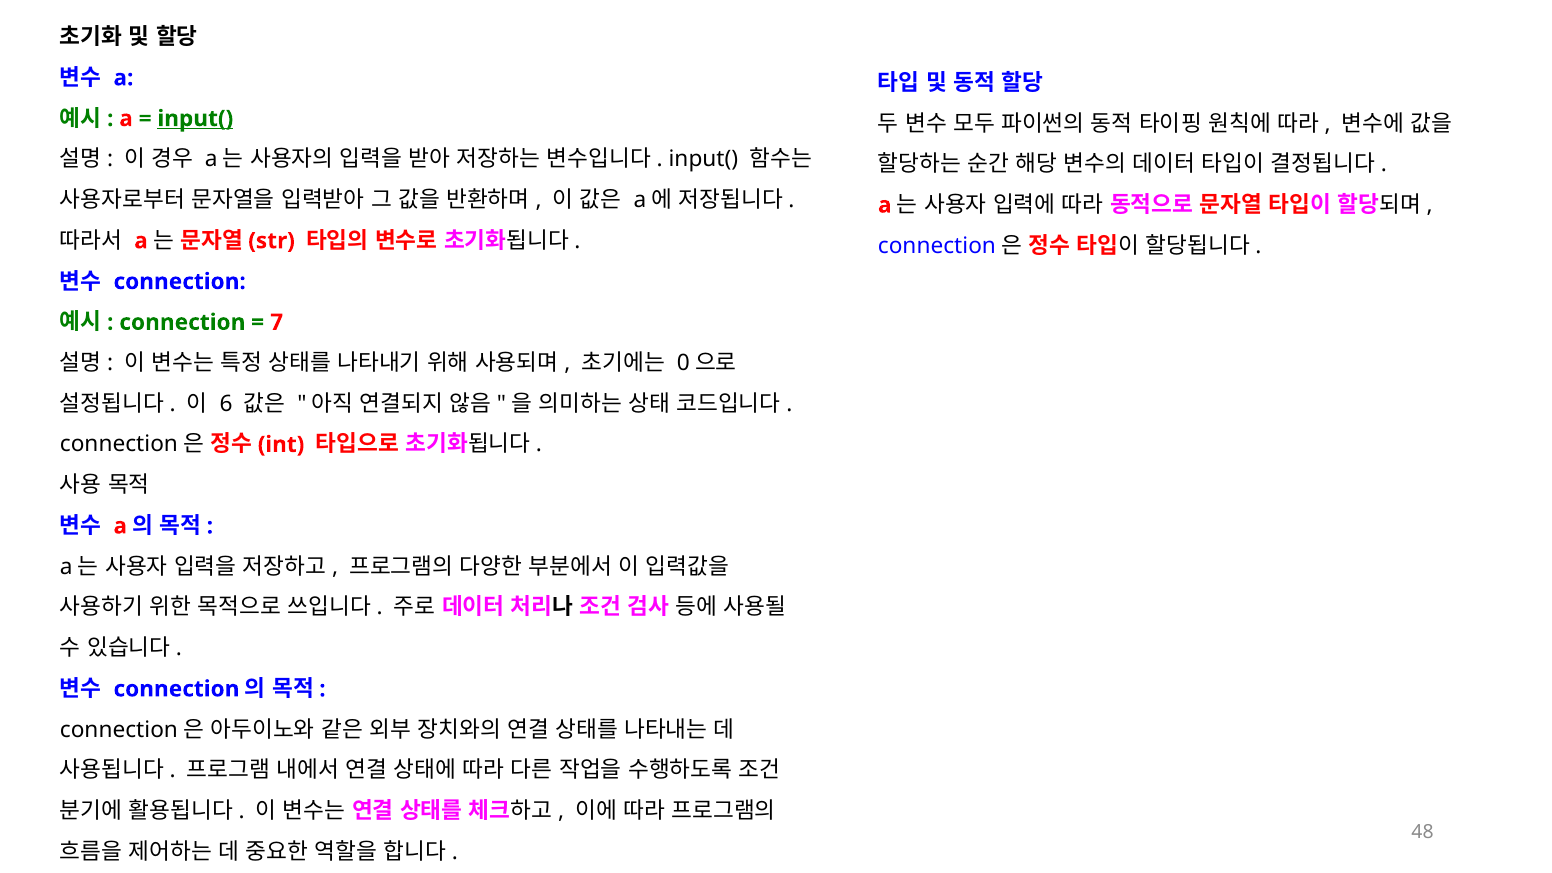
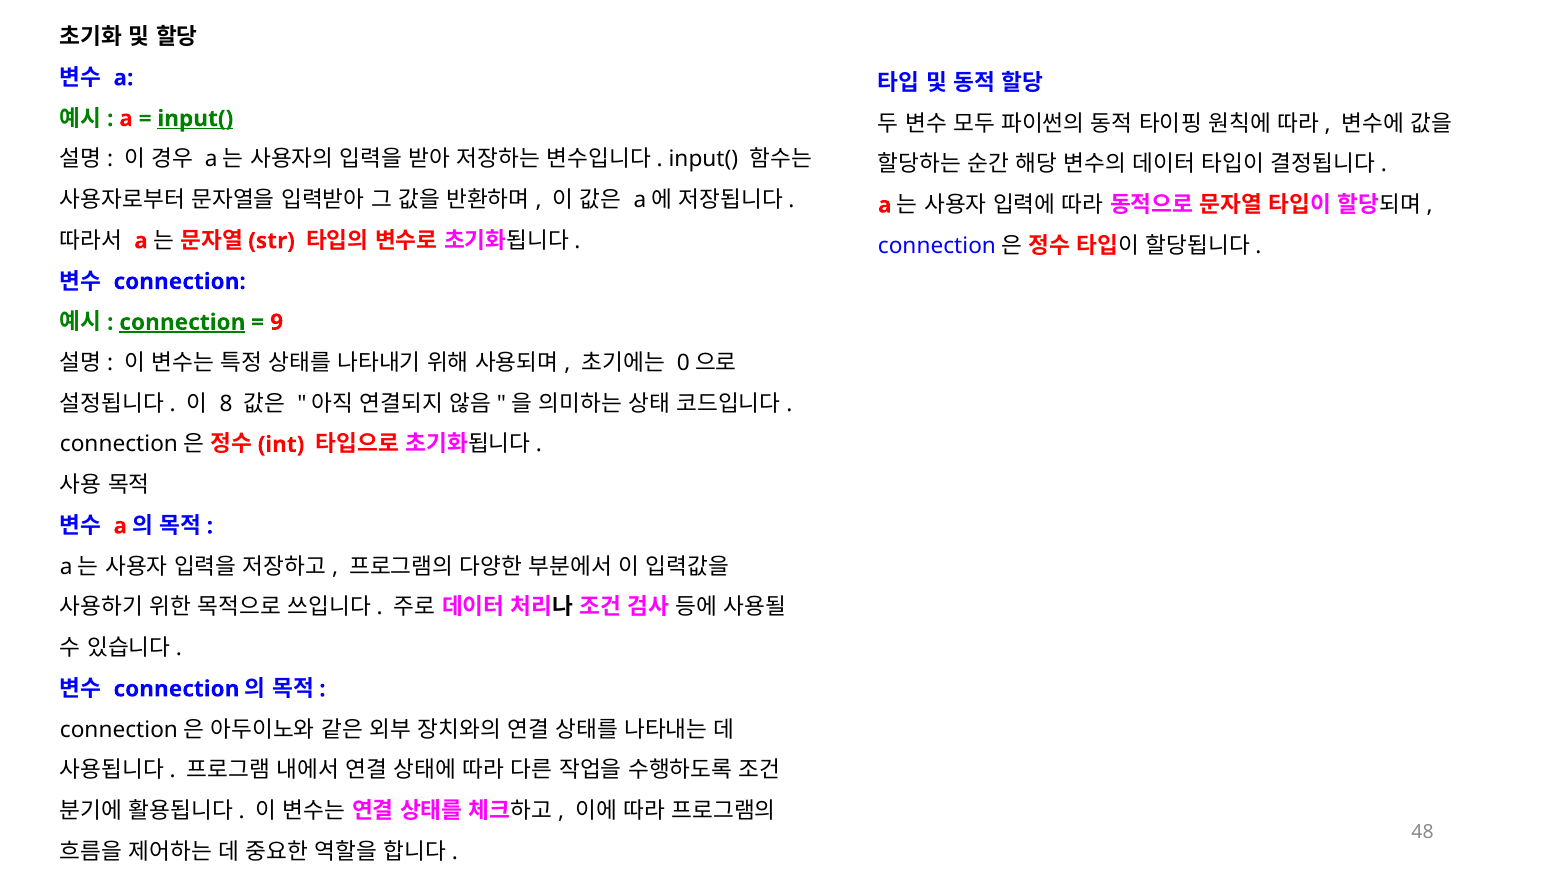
connection at (182, 322) underline: none -> present
7: 7 -> 9
6: 6 -> 8
